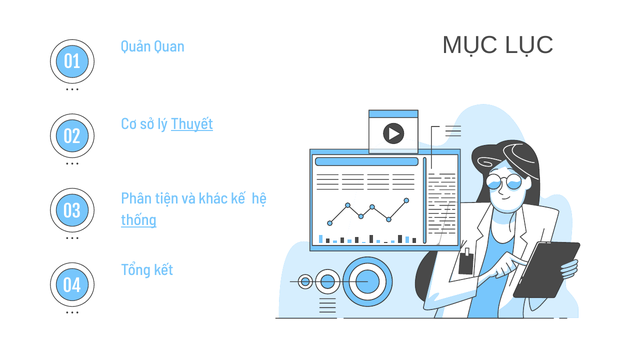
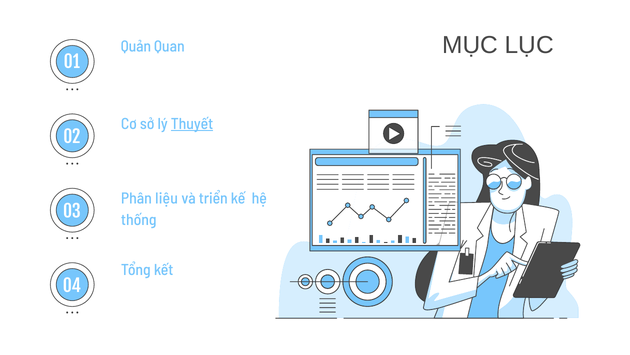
tiện: tiện -> liệu
khác: khác -> triển
thống underline: present -> none
